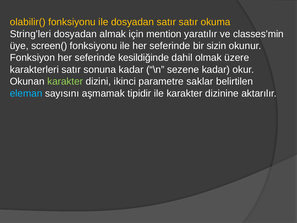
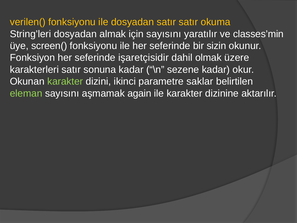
olabilir(: olabilir( -> verilen(
için mention: mention -> sayısını
kesildiğinde: kesildiğinde -> işaretçisidir
eleman colour: light blue -> light green
tipidir: tipidir -> again
